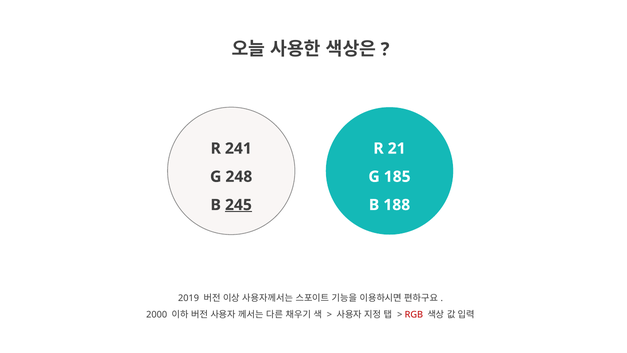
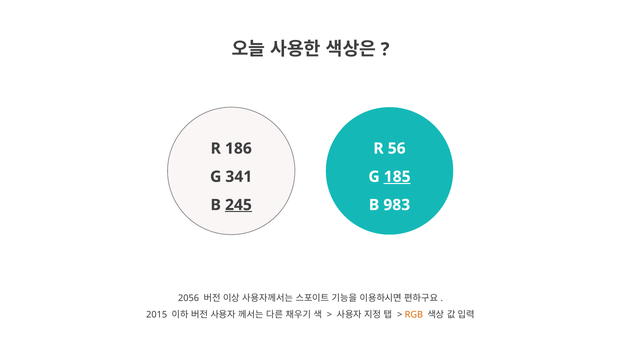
241: 241 -> 186
21: 21 -> 56
248: 248 -> 341
185 underline: none -> present
188: 188 -> 983
2019: 2019 -> 2056
2000: 2000 -> 2015
RGB colour: red -> orange
